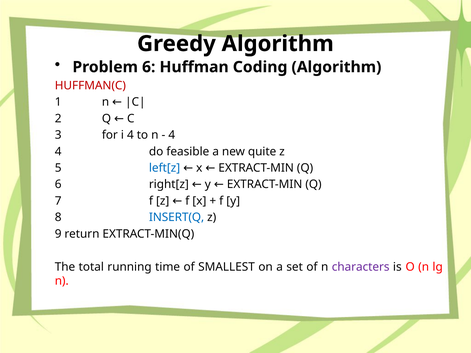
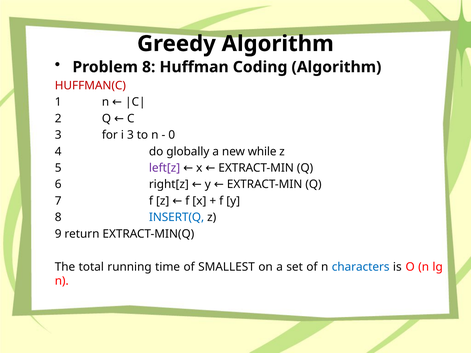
Problem 6: 6 -> 8
i 4: 4 -> 3
4 at (172, 135): 4 -> 0
feasible: feasible -> globally
quite: quite -> while
left[z colour: blue -> purple
characters colour: purple -> blue
